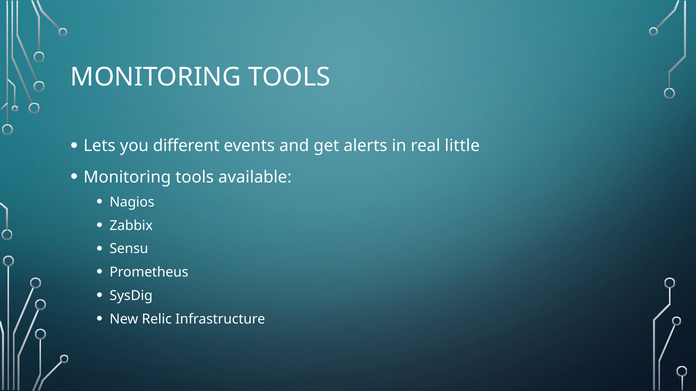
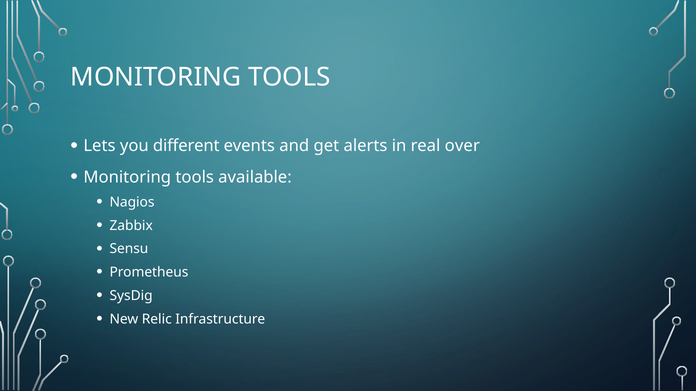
little: little -> over
